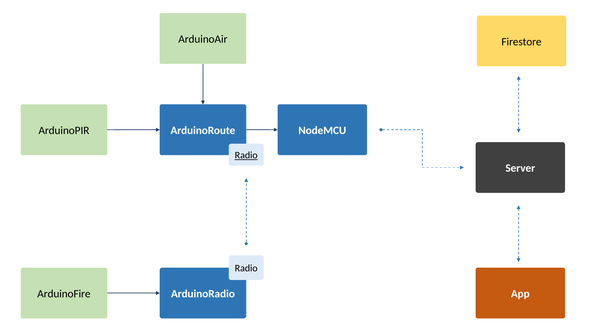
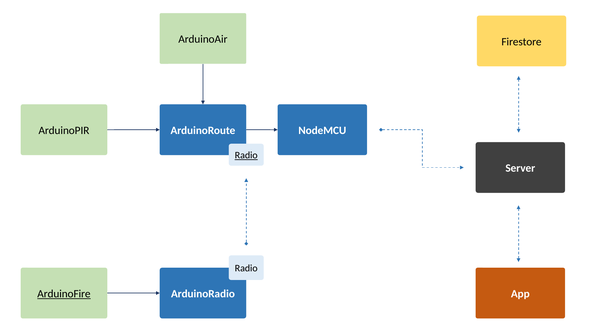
ArduinoFire underline: none -> present
